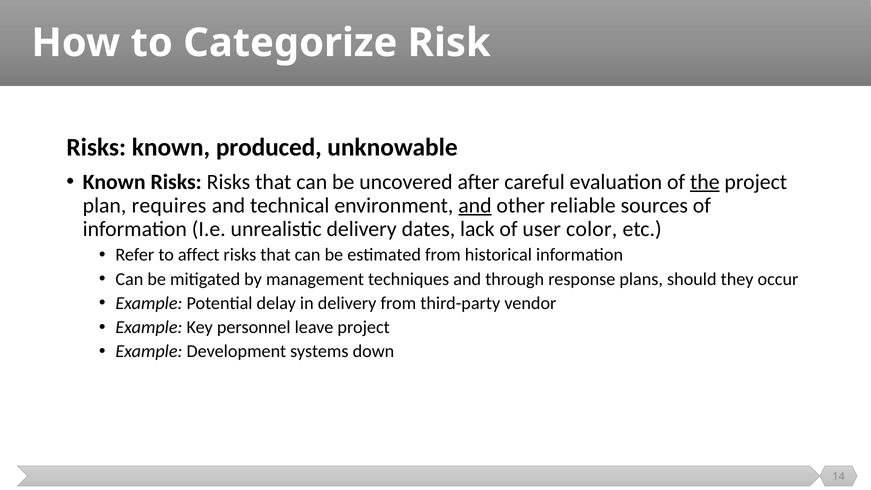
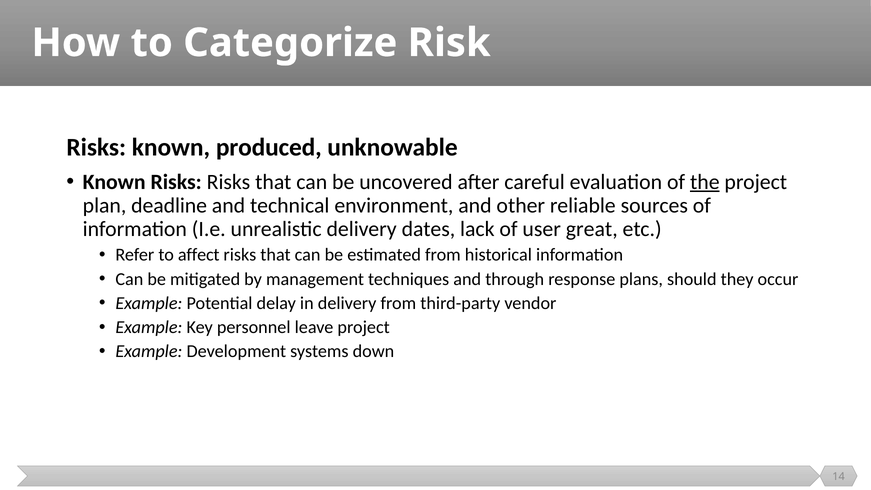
requires: requires -> deadline
and at (475, 205) underline: present -> none
color: color -> great
